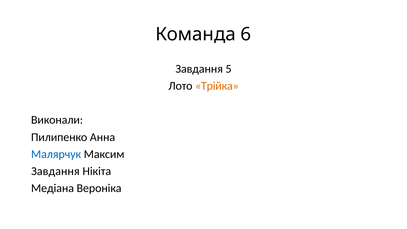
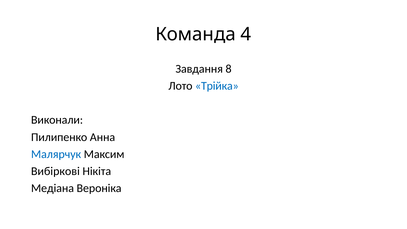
6: 6 -> 4
5: 5 -> 8
Трійка colour: orange -> blue
Завдання at (55, 171): Завдання -> Вибіркові
